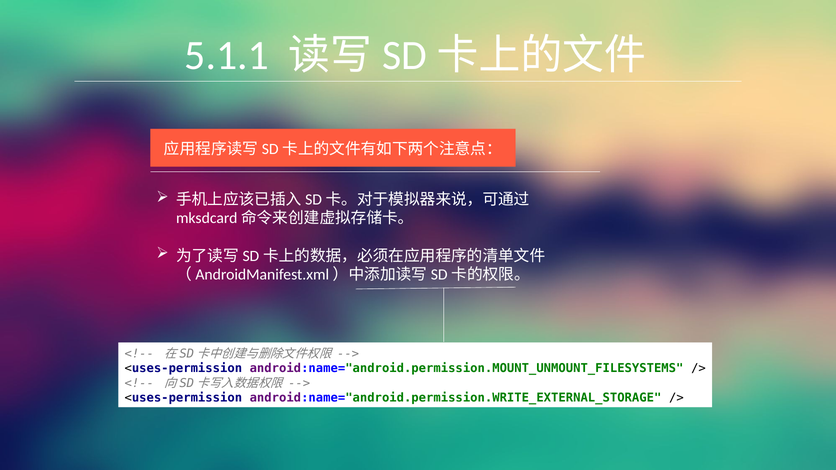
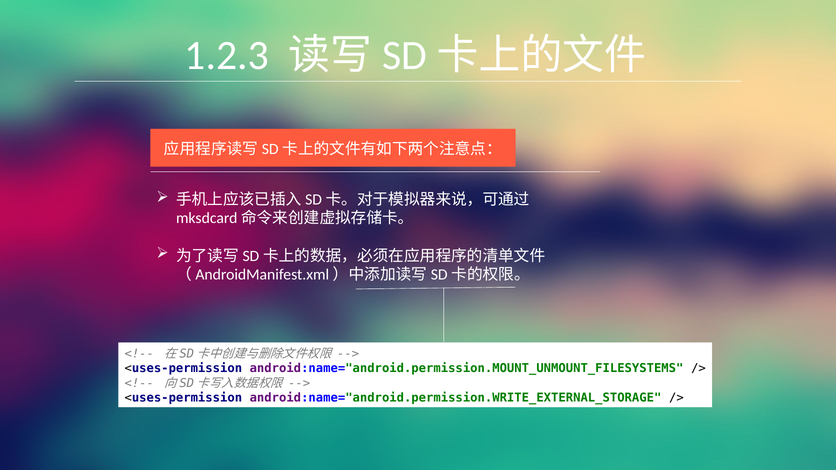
5.1.1: 5.1.1 -> 1.2.3
